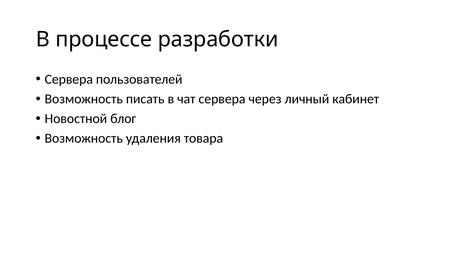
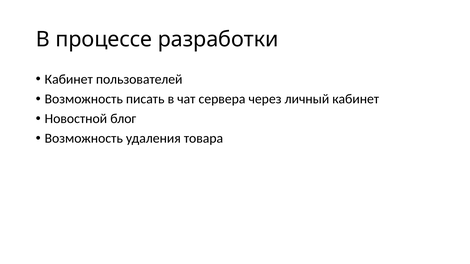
Сервера at (69, 79): Сервера -> Кабинет
